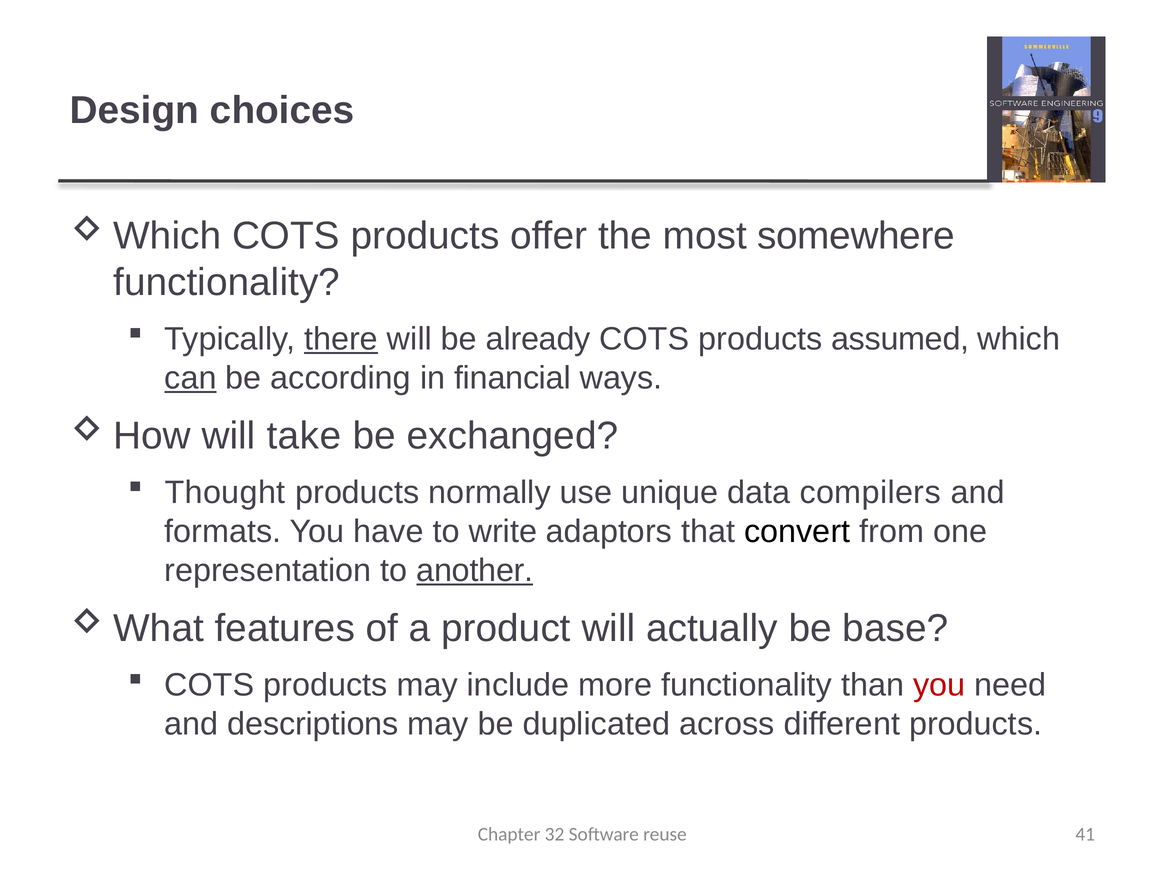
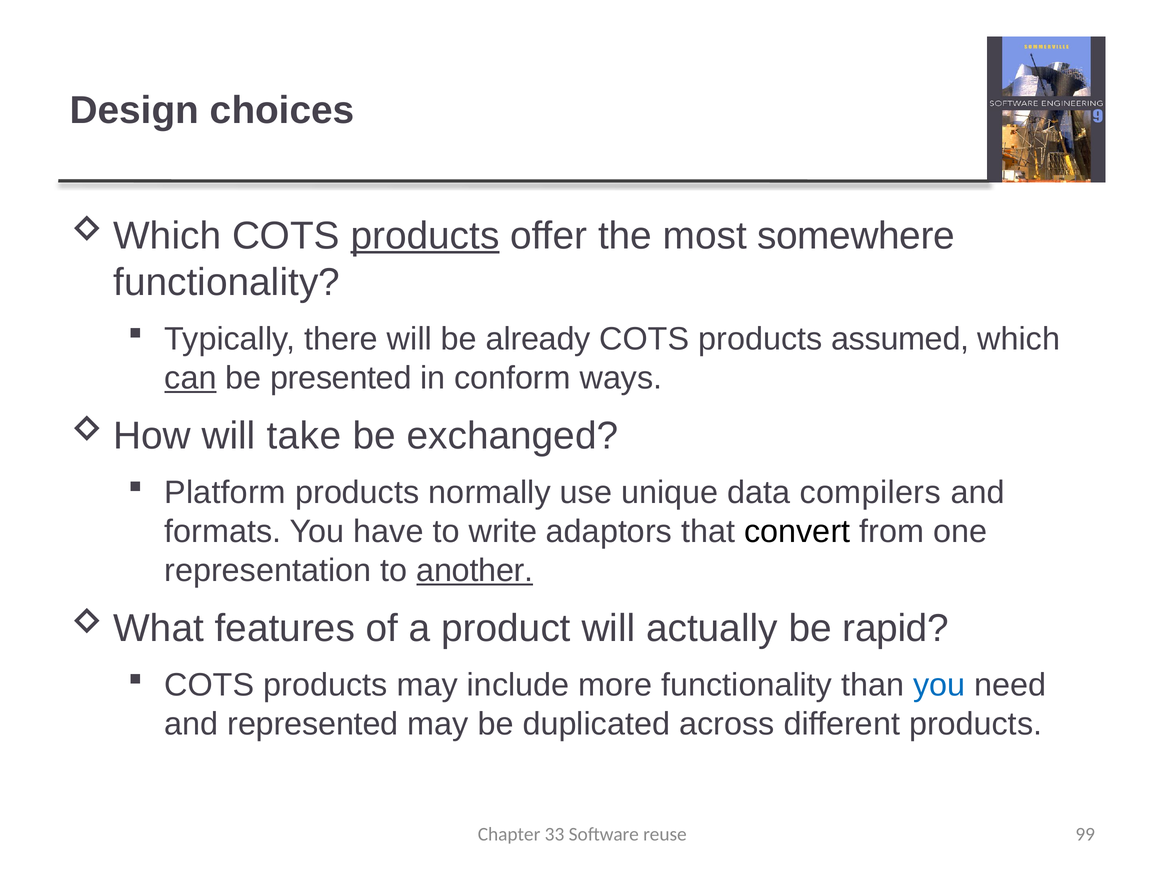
products at (425, 236) underline: none -> present
there underline: present -> none
according: according -> presented
financial: financial -> conform
Thought: Thought -> Platform
base: base -> rapid
you at (939, 685) colour: red -> blue
descriptions: descriptions -> represented
32: 32 -> 33
41: 41 -> 99
